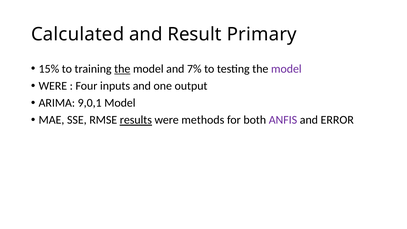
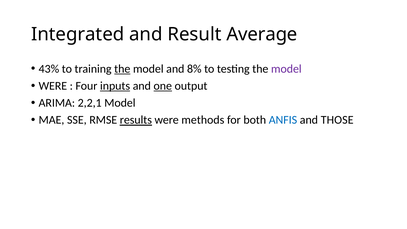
Calculated: Calculated -> Integrated
Primary: Primary -> Average
15%: 15% -> 43%
7%: 7% -> 8%
inputs underline: none -> present
one underline: none -> present
9,0,1: 9,0,1 -> 2,2,1
ANFIS colour: purple -> blue
ERROR: ERROR -> THOSE
